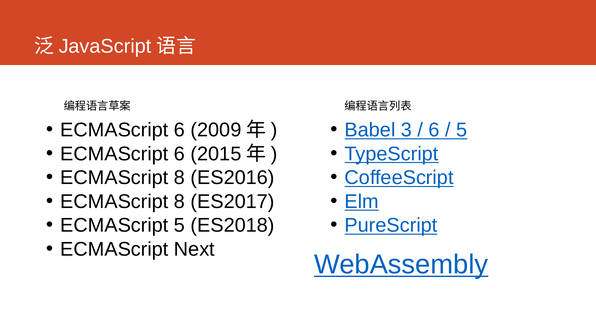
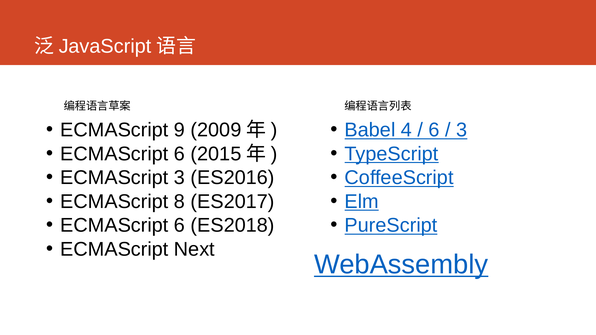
6 at (180, 130): 6 -> 9
3: 3 -> 4
5 at (462, 130): 5 -> 3
8 at (180, 178): 8 -> 3
5 at (180, 226): 5 -> 6
